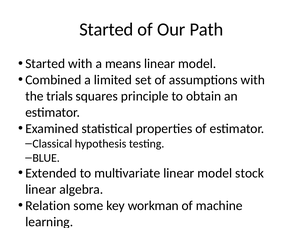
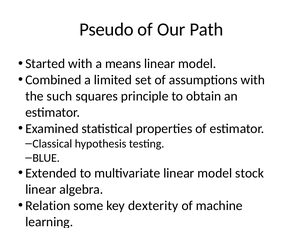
Started at (106, 29): Started -> Pseudo
trials: trials -> such
workman: workman -> dexterity
